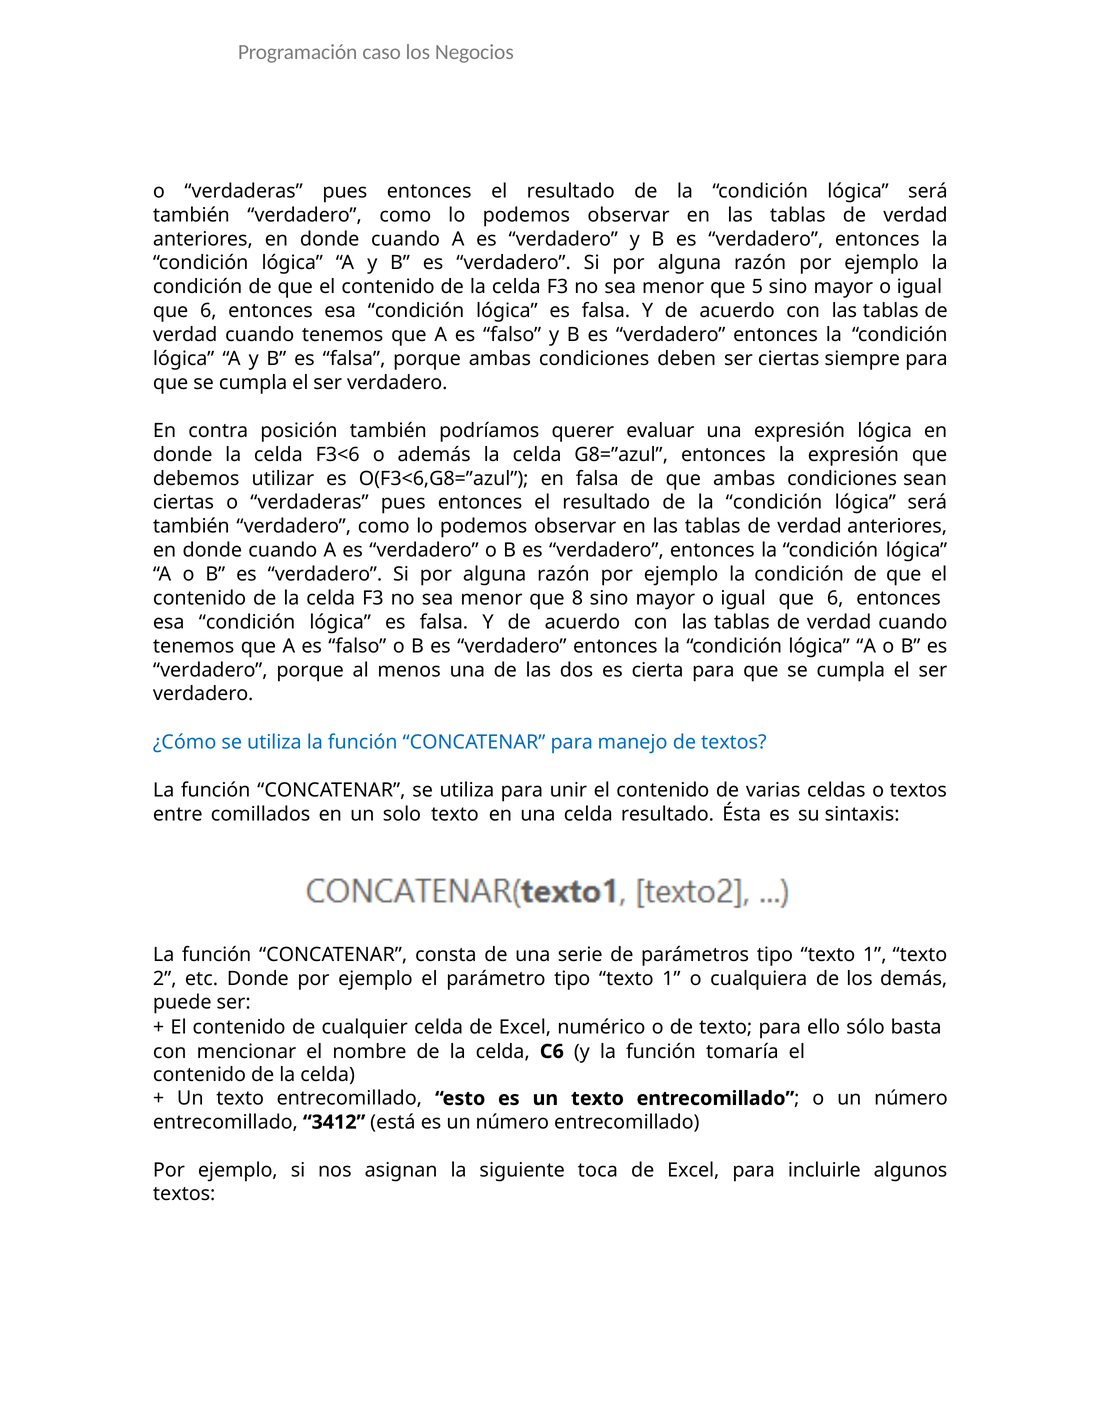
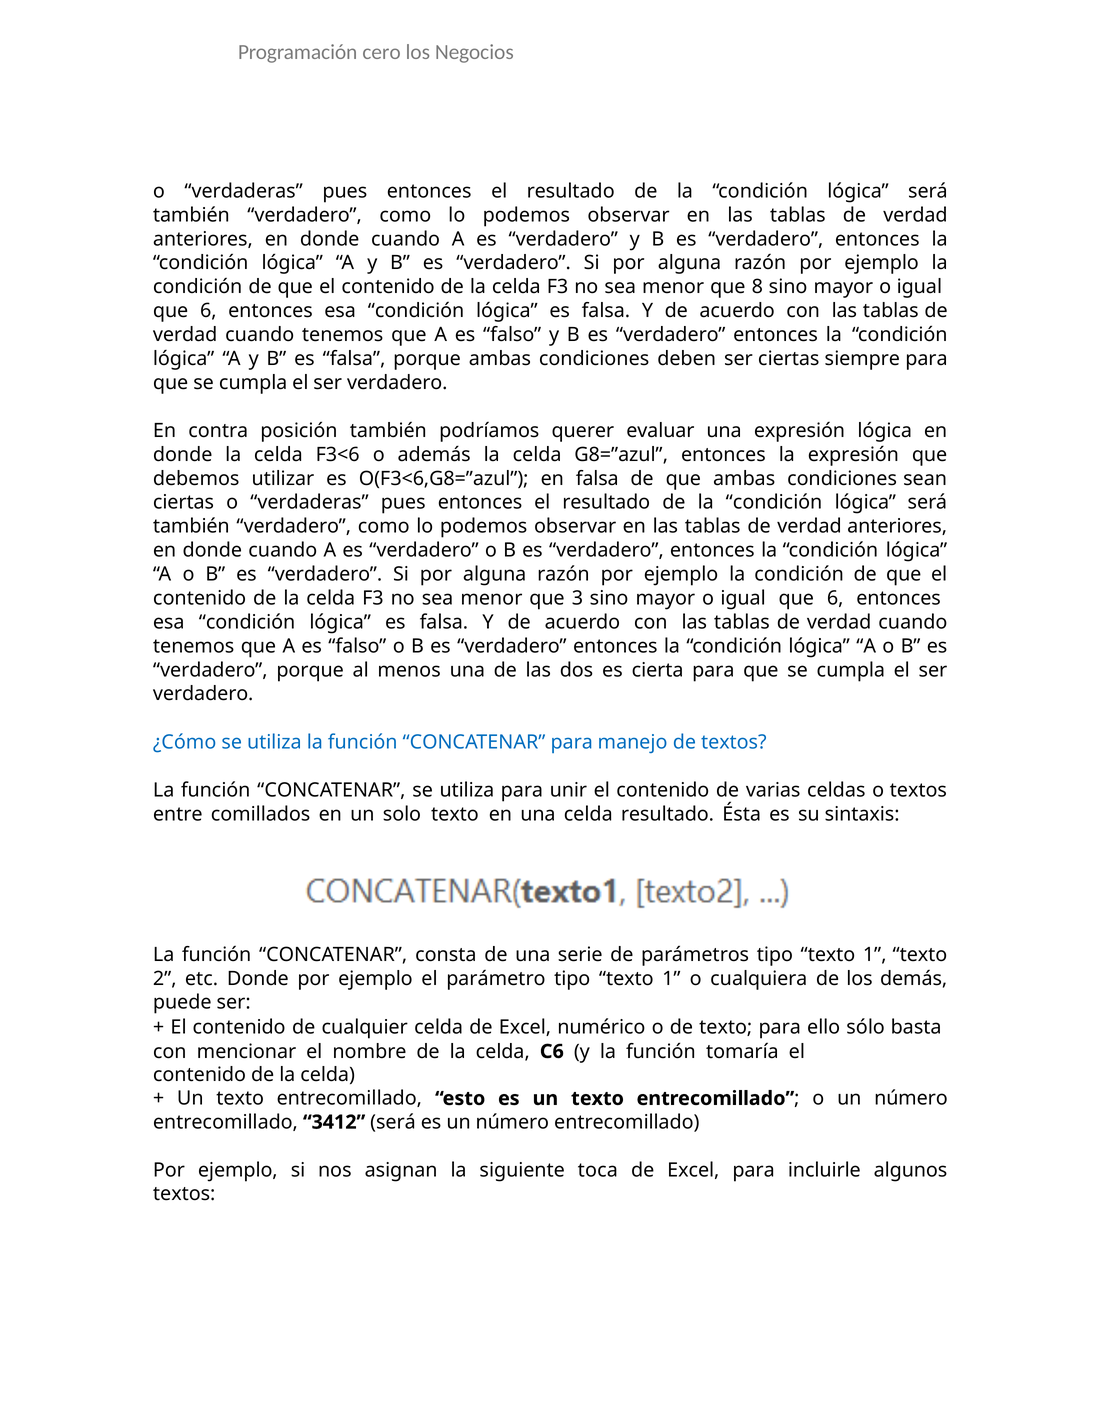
caso: caso -> cero
5: 5 -> 8
8: 8 -> 3
3412 está: está -> será
